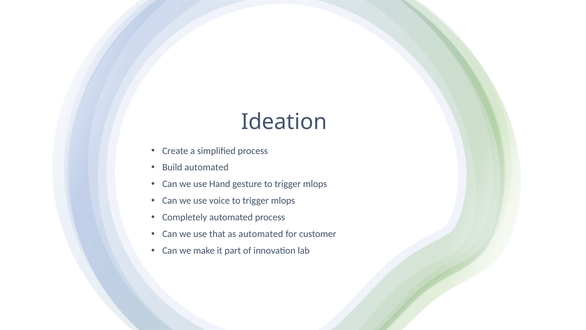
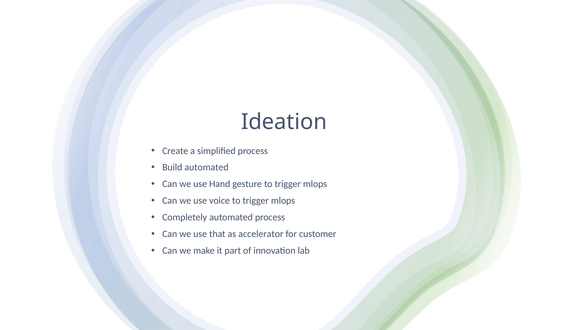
as automated: automated -> accelerator
